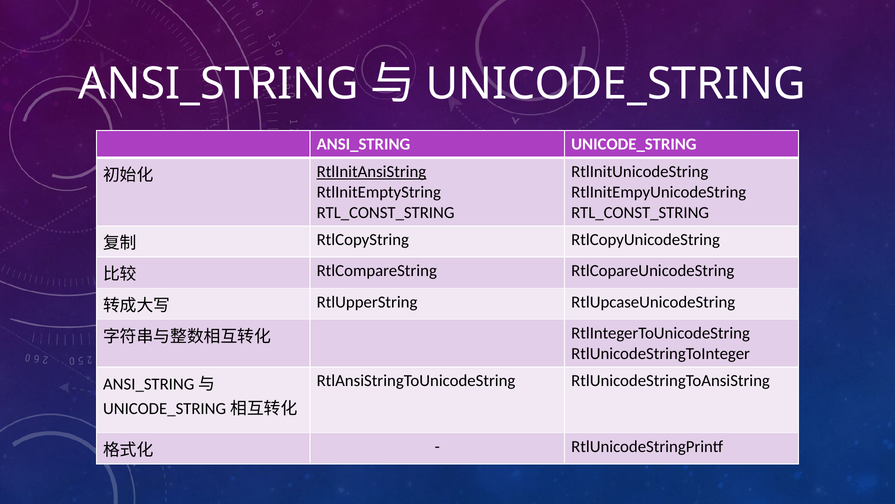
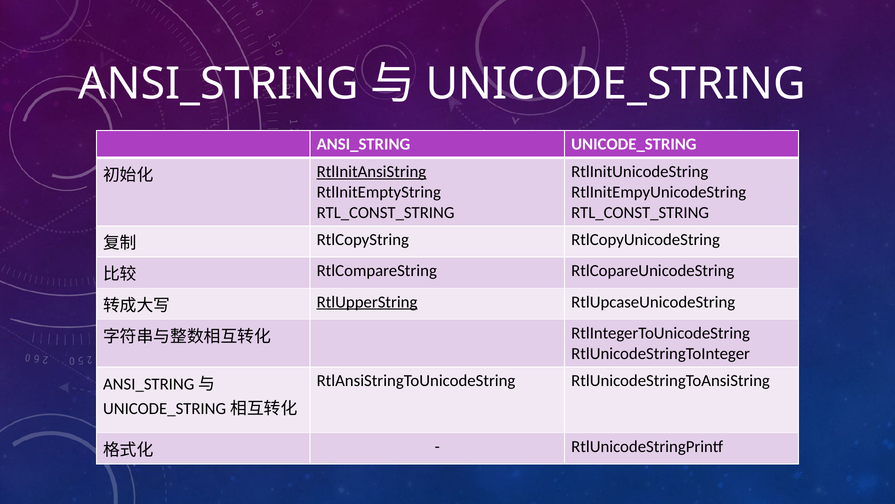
RtlUpperString underline: none -> present
